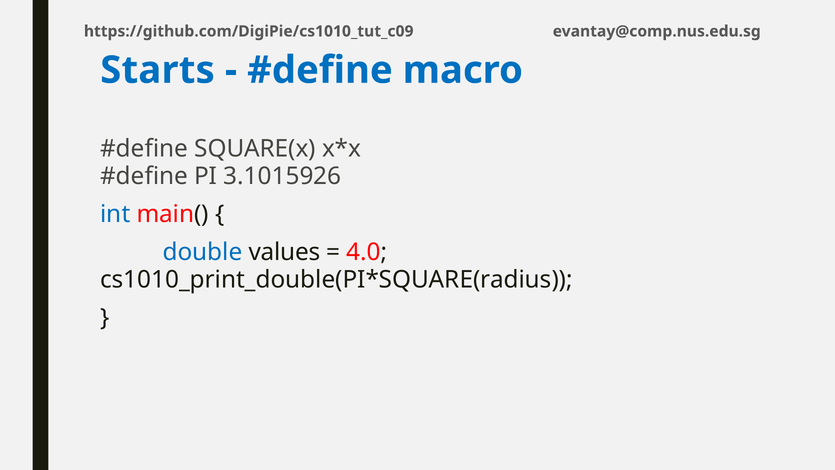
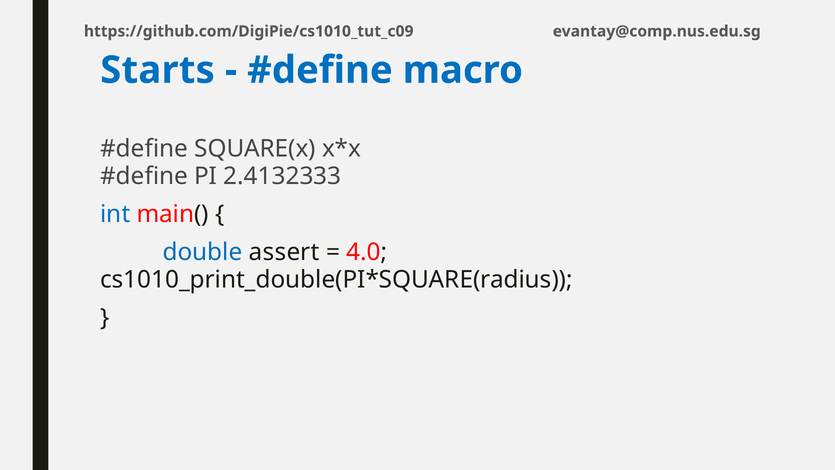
3.1015926: 3.1015926 -> 2.4132333
values: values -> assert
